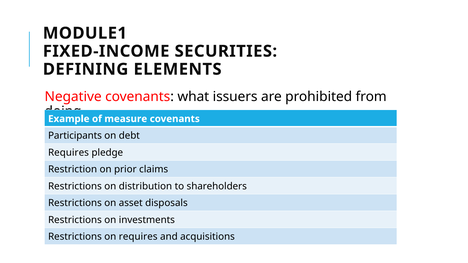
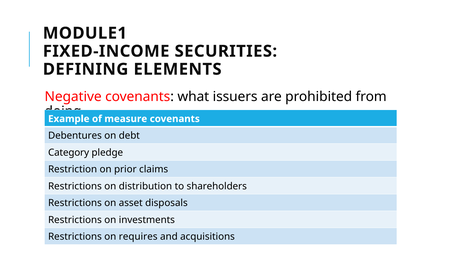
Participants: Participants -> Debentures
Requires at (69, 153): Requires -> Category
